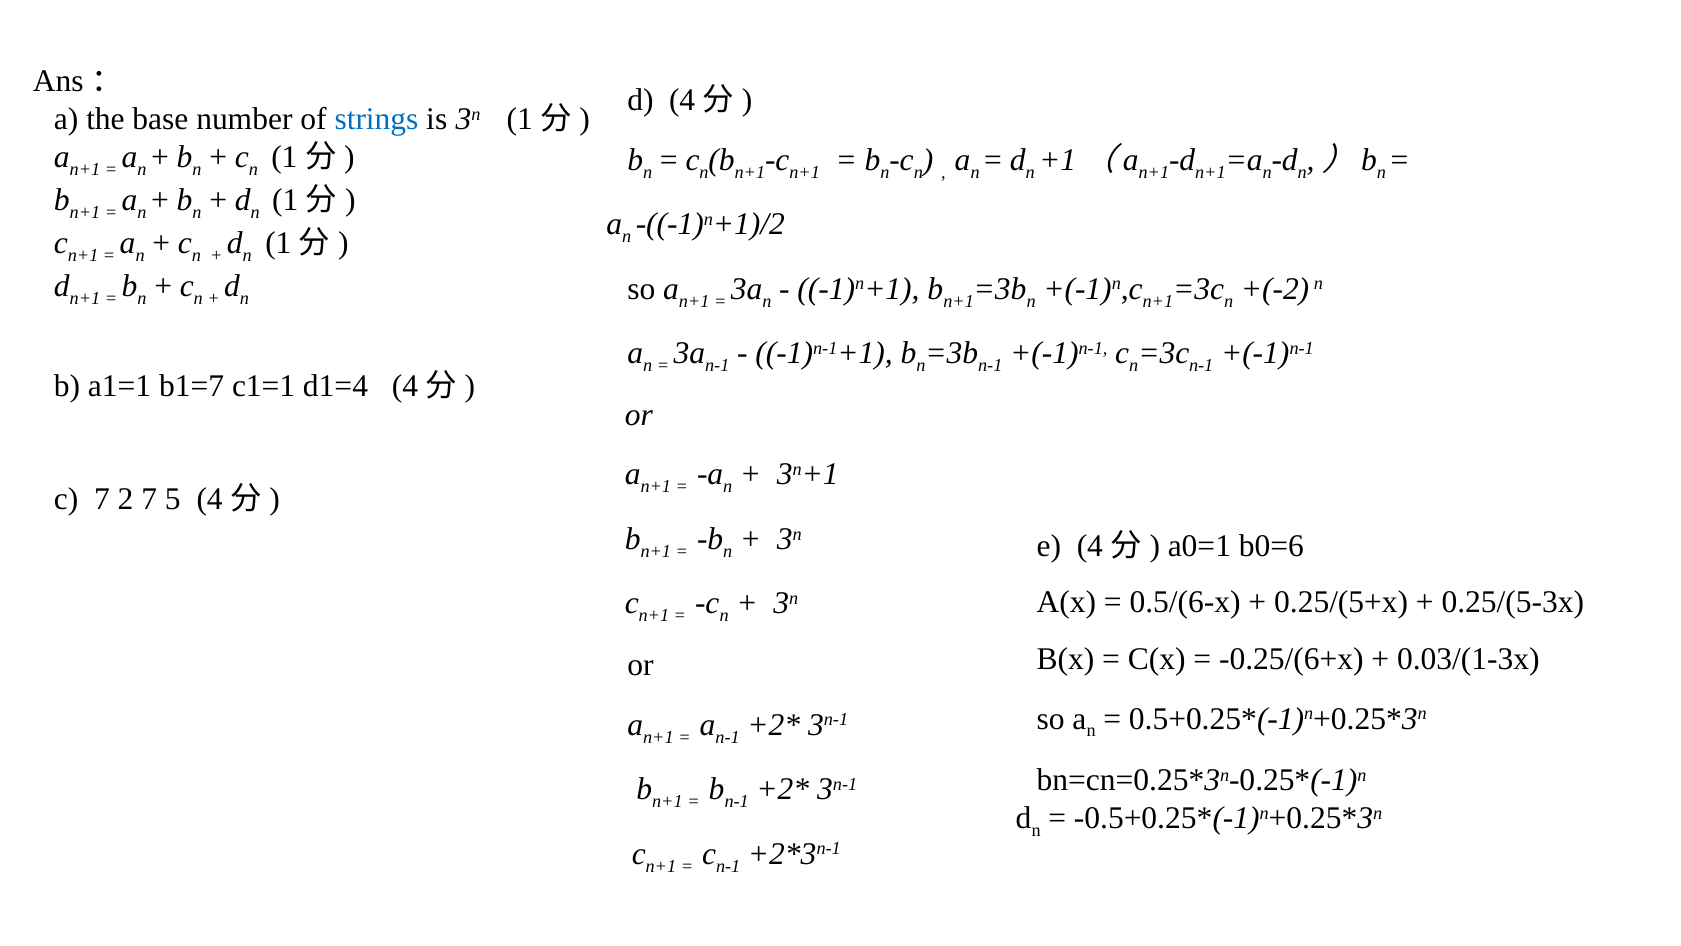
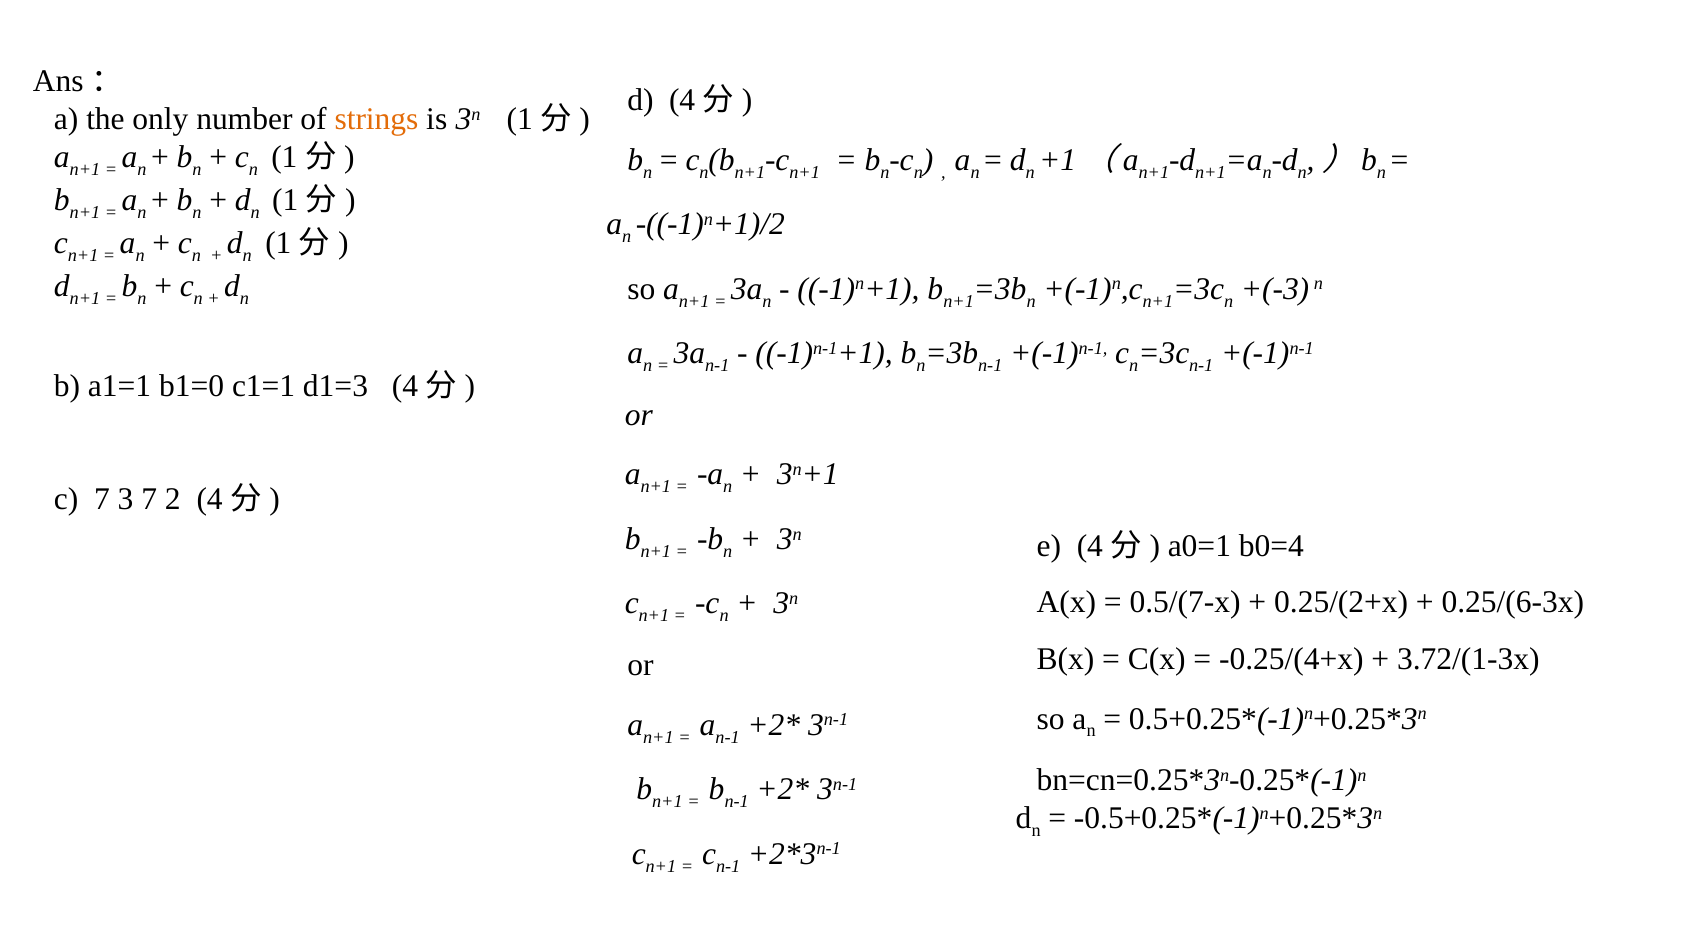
base: base -> only
strings colour: blue -> orange
+(-2: +(-2 -> +(-3
b1=7: b1=7 -> b1=0
d1=4: d1=4 -> d1=3
2: 2 -> 3
5: 5 -> 2
b0=6: b0=6 -> b0=4
0.5/(6-x: 0.5/(6-x -> 0.5/(7-x
0.25/(5+x: 0.25/(5+x -> 0.25/(2+x
0.25/(5-3x: 0.25/(5-3x -> 0.25/(6-3x
-0.25/(6+x: -0.25/(6+x -> -0.25/(4+x
0.03/(1-3x: 0.03/(1-3x -> 3.72/(1-3x
